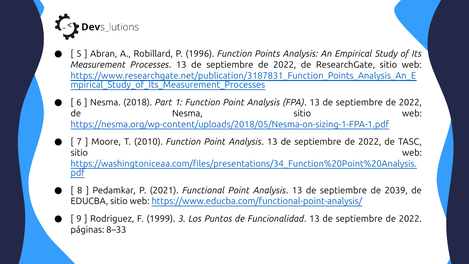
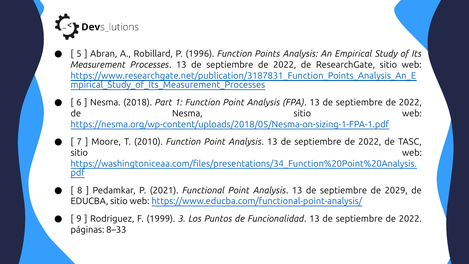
2039: 2039 -> 2029
